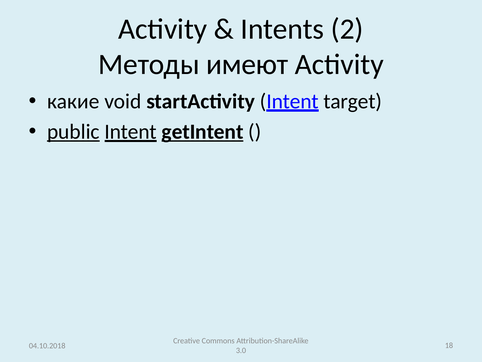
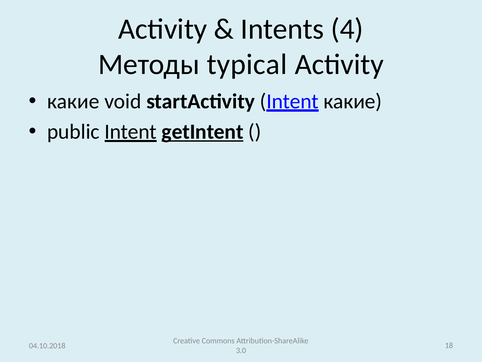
2: 2 -> 4
имеют: имеют -> typical
target at (353, 101): target -> какие
public underline: present -> none
